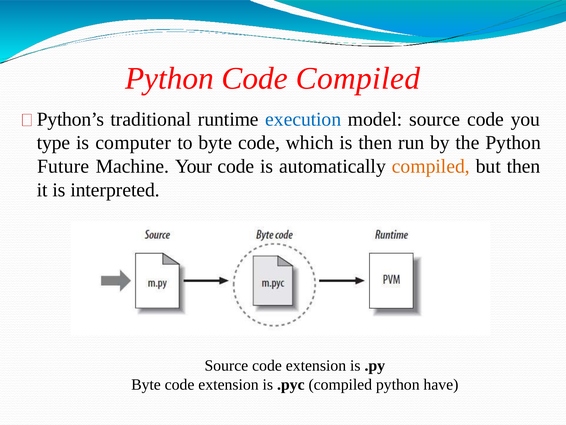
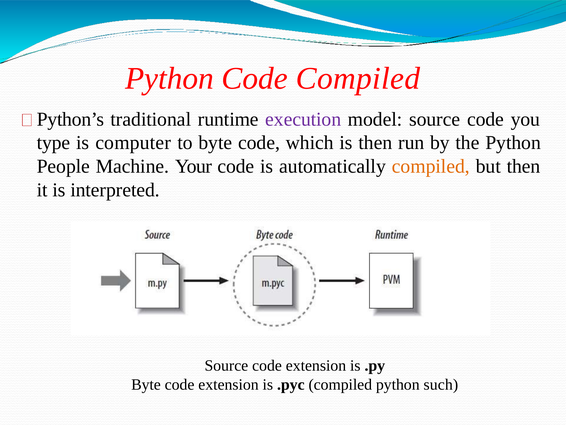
execution colour: blue -> purple
Future: Future -> People
have: have -> such
